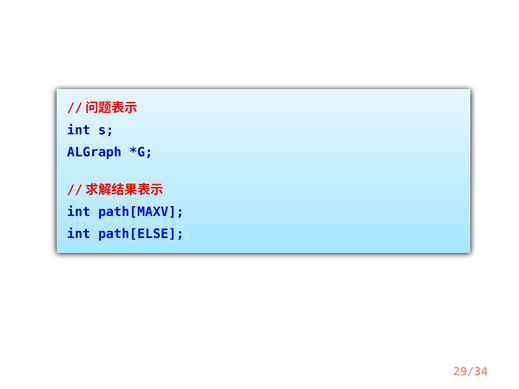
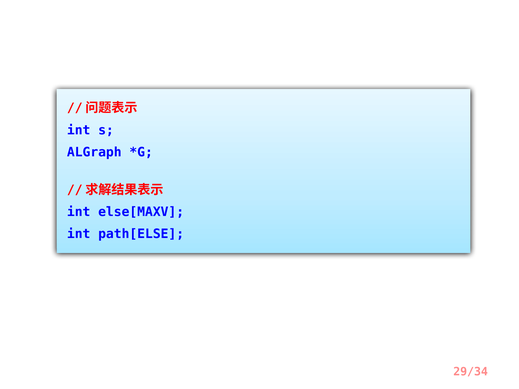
path[MAXV: path[MAXV -> else[MAXV
